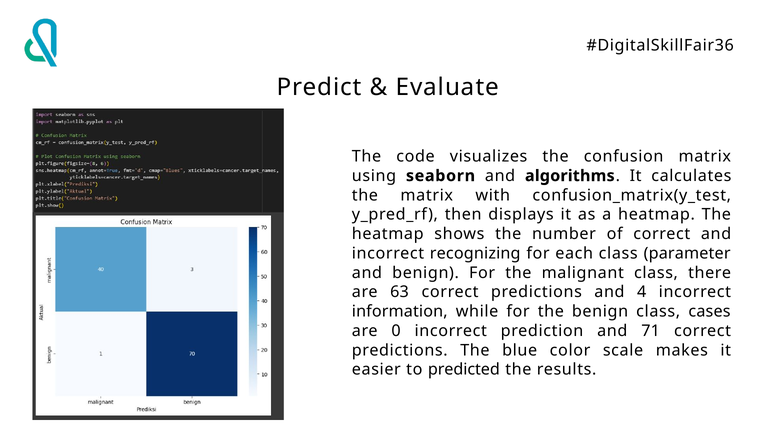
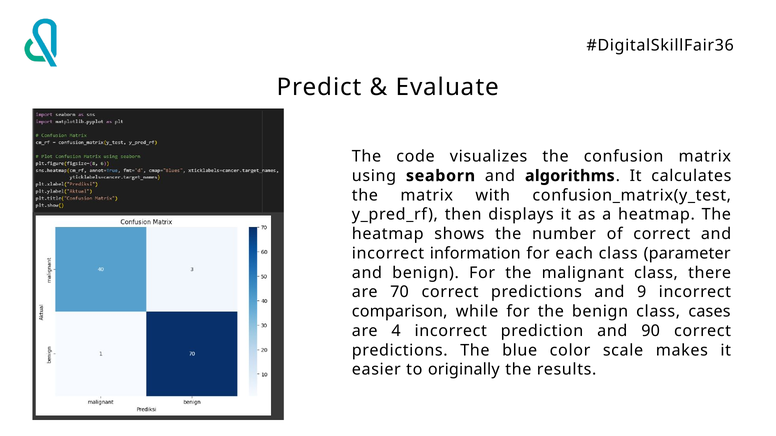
recognizing: recognizing -> information
63: 63 -> 70
4: 4 -> 9
information: information -> comparison
0: 0 -> 4
71: 71 -> 90
predicted: predicted -> originally
